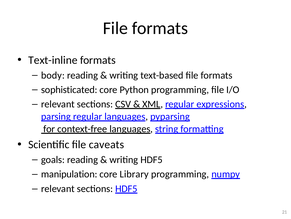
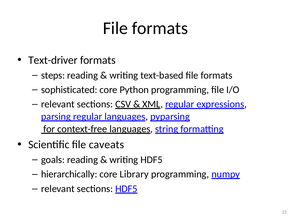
Text-inline: Text-inline -> Text-driver
body: body -> steps
manipulation: manipulation -> hierarchically
